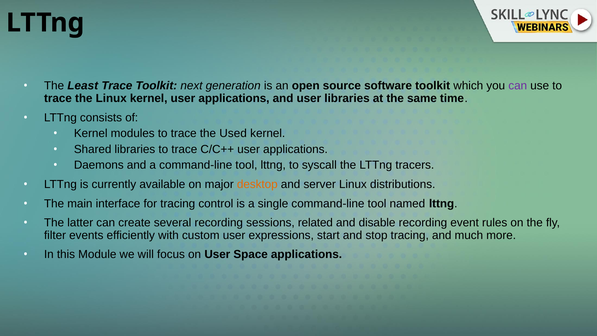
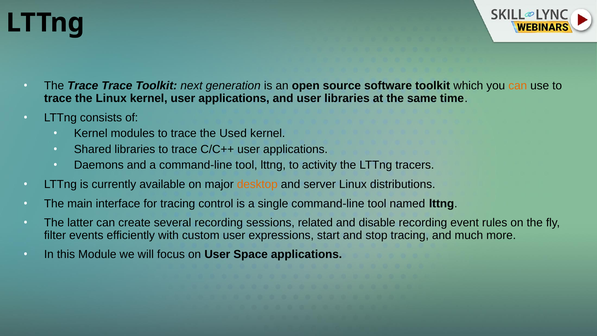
The Least: Least -> Trace
can at (518, 86) colour: purple -> orange
syscall: syscall -> activity
